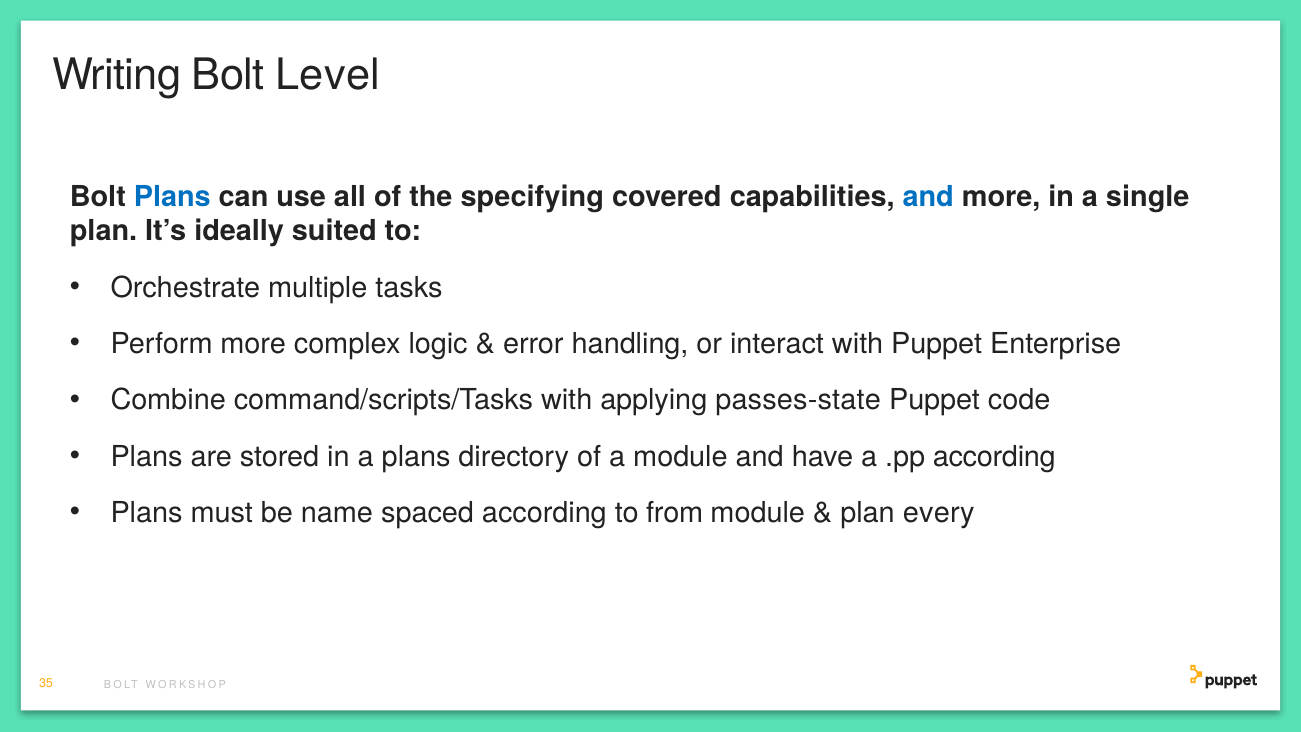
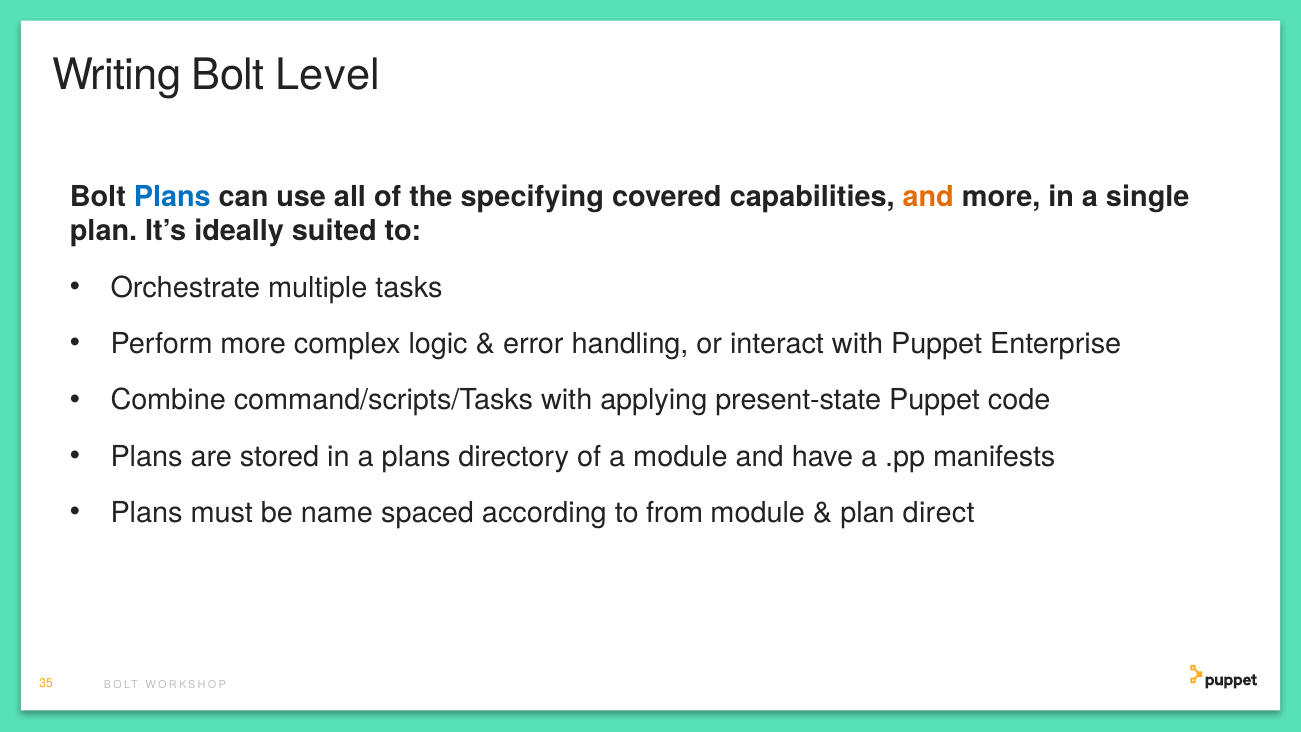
and at (928, 197) colour: blue -> orange
passes-state: passes-state -> present-state
.pp according: according -> manifests
every: every -> direct
